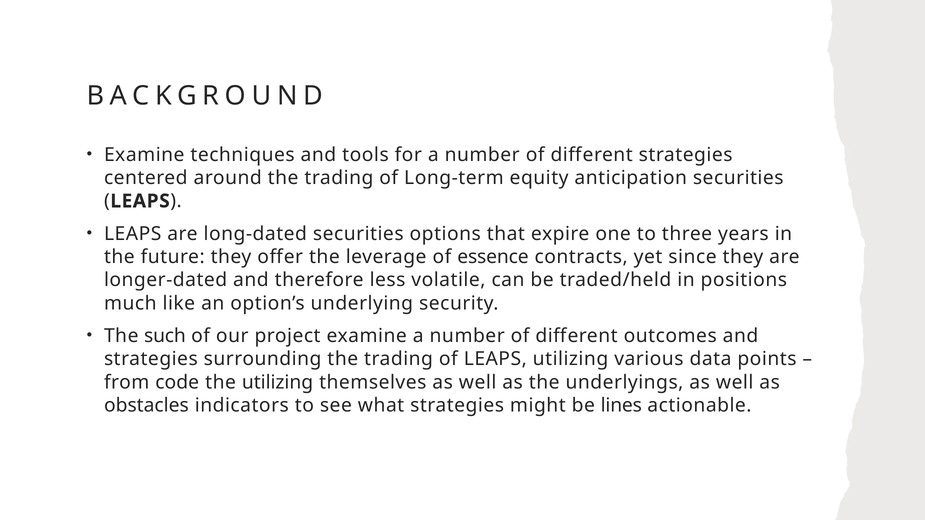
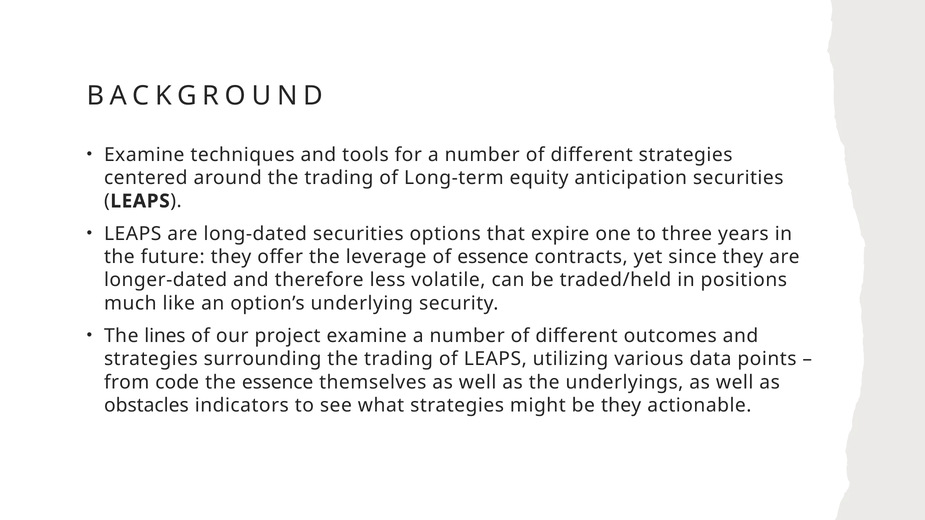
such: such -> lines
the utilizing: utilizing -> essence
be lines: lines -> they
